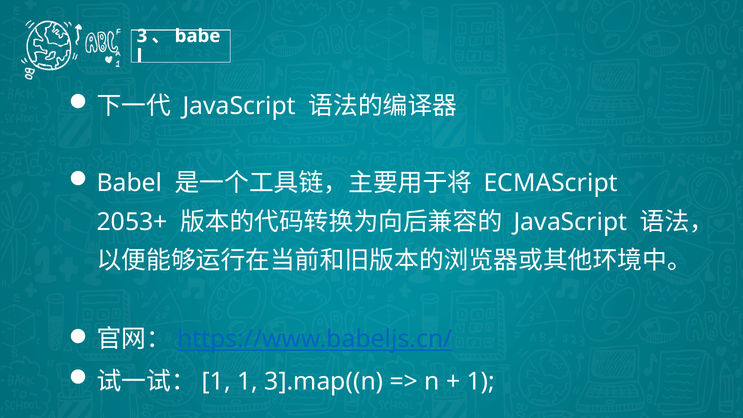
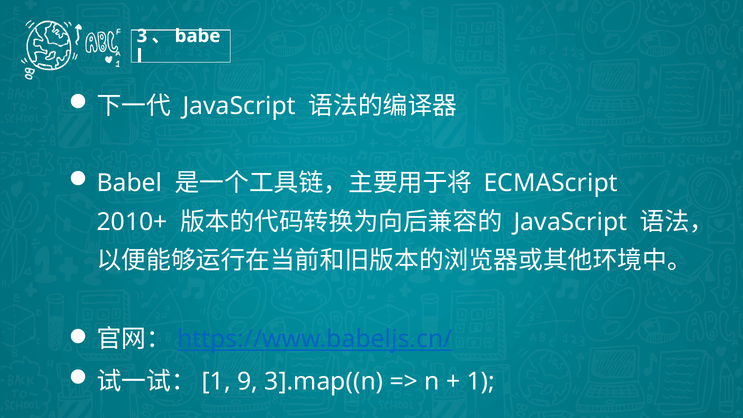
2053+: 2053+ -> 2010+
1 1: 1 -> 9
